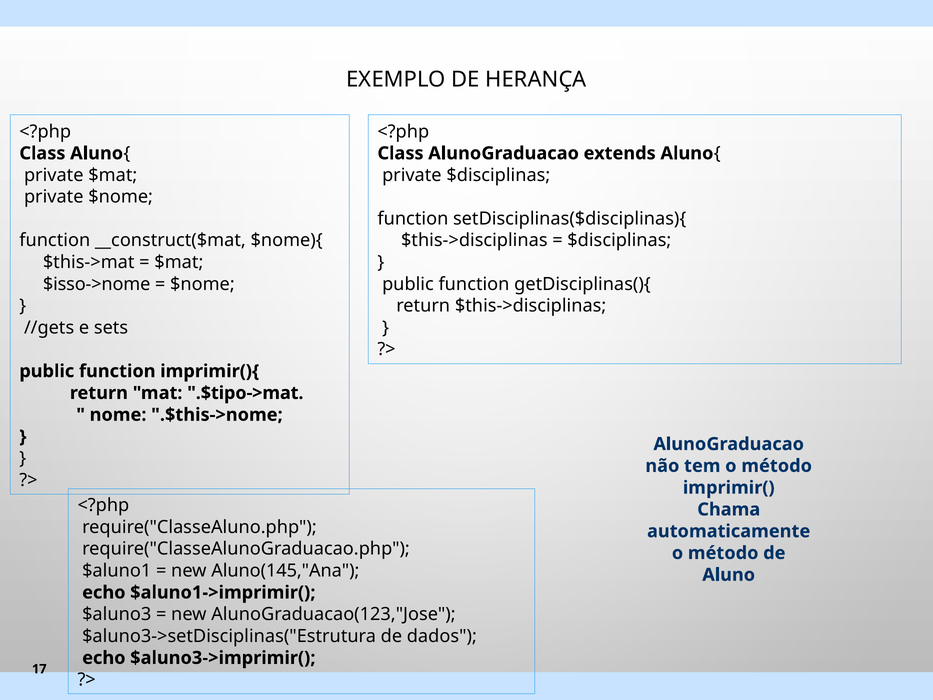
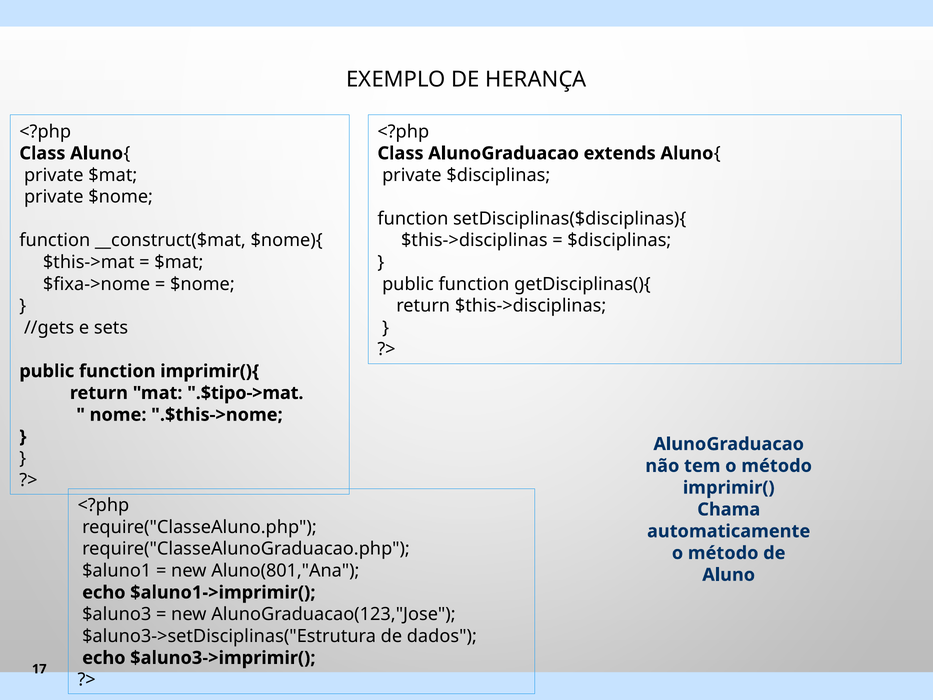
$isso->nome: $isso->nome -> $fixa->nome
Aluno(145,"Ana: Aluno(145,"Ana -> Aluno(801,"Ana
